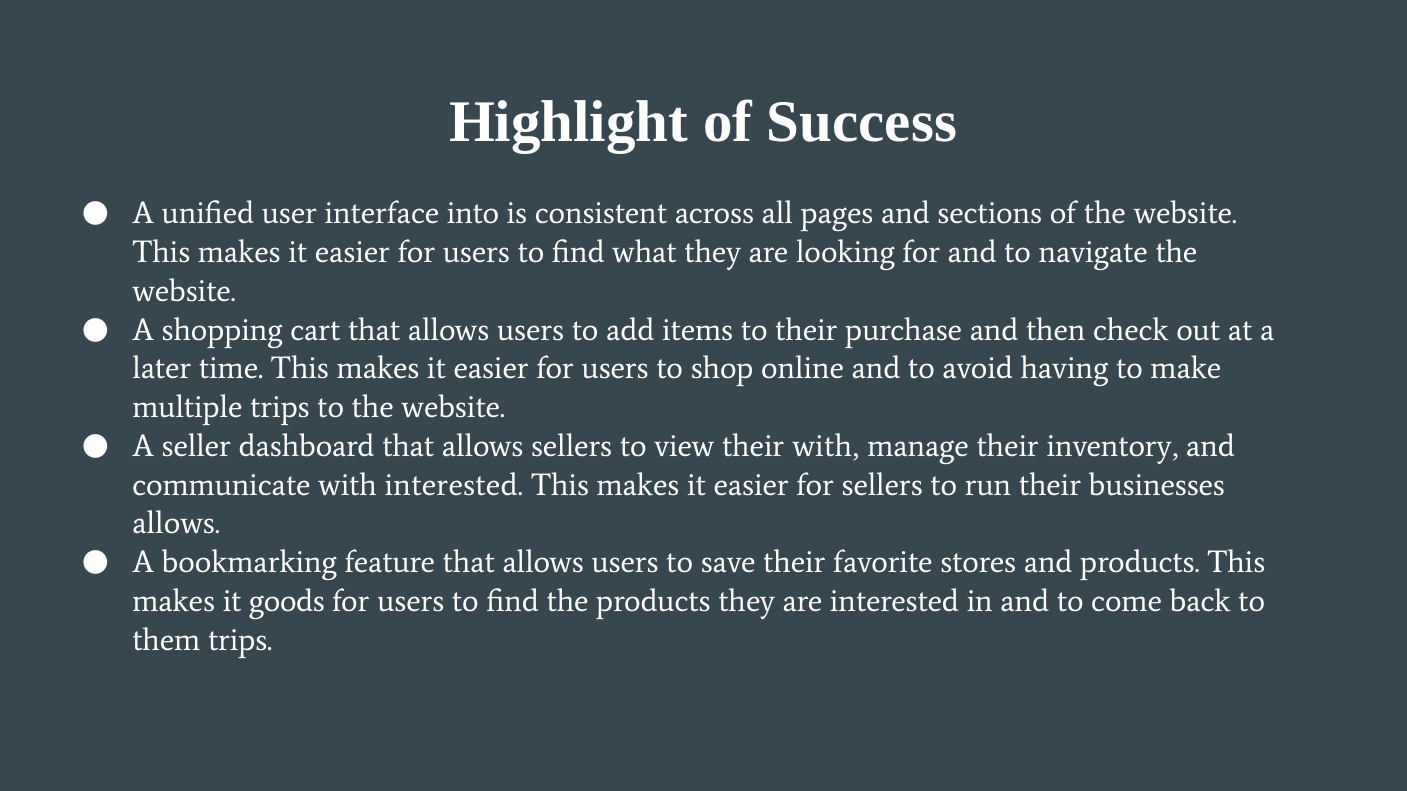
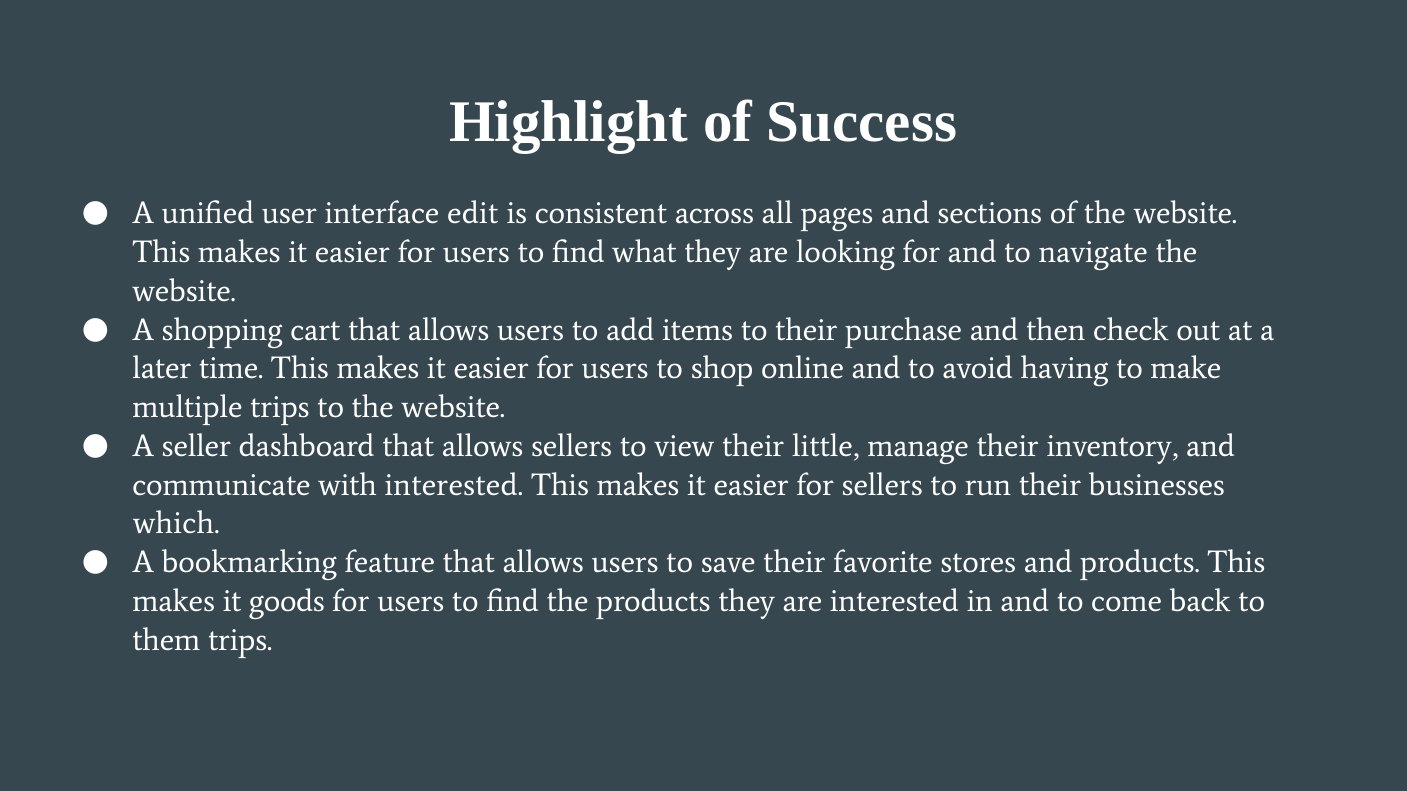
into: into -> edit
their with: with -> little
allows at (176, 524): allows -> which
